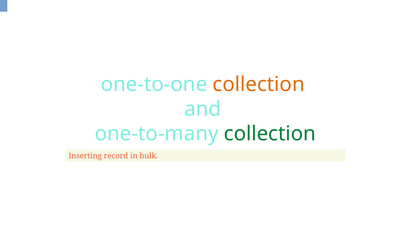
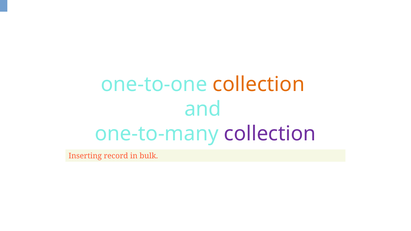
collection at (270, 134) colour: green -> purple
